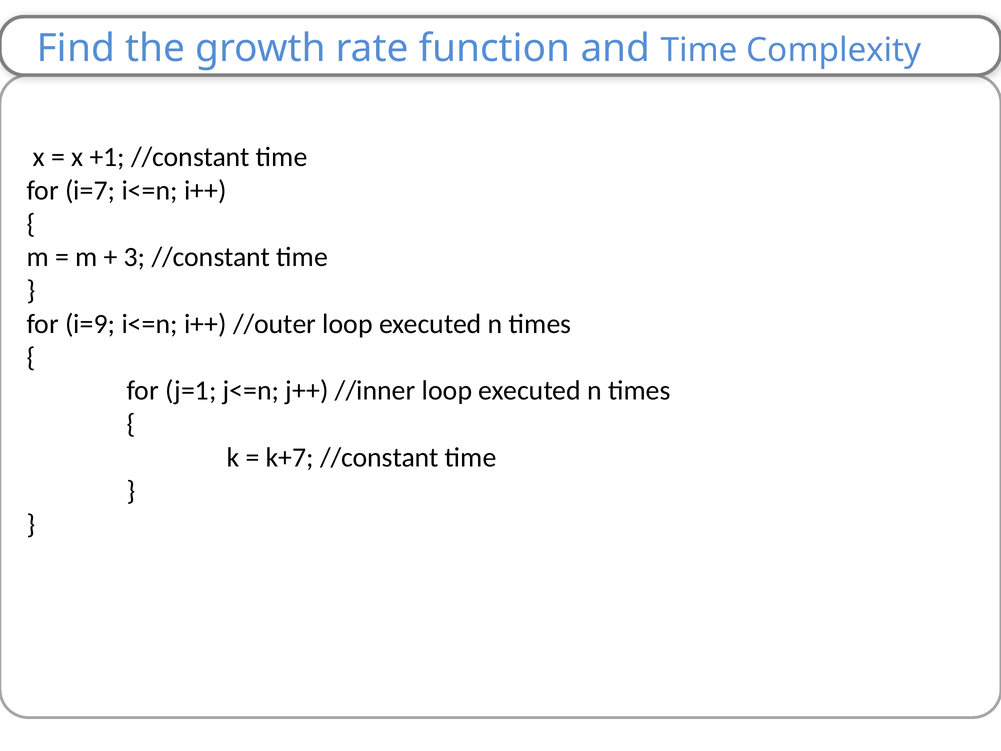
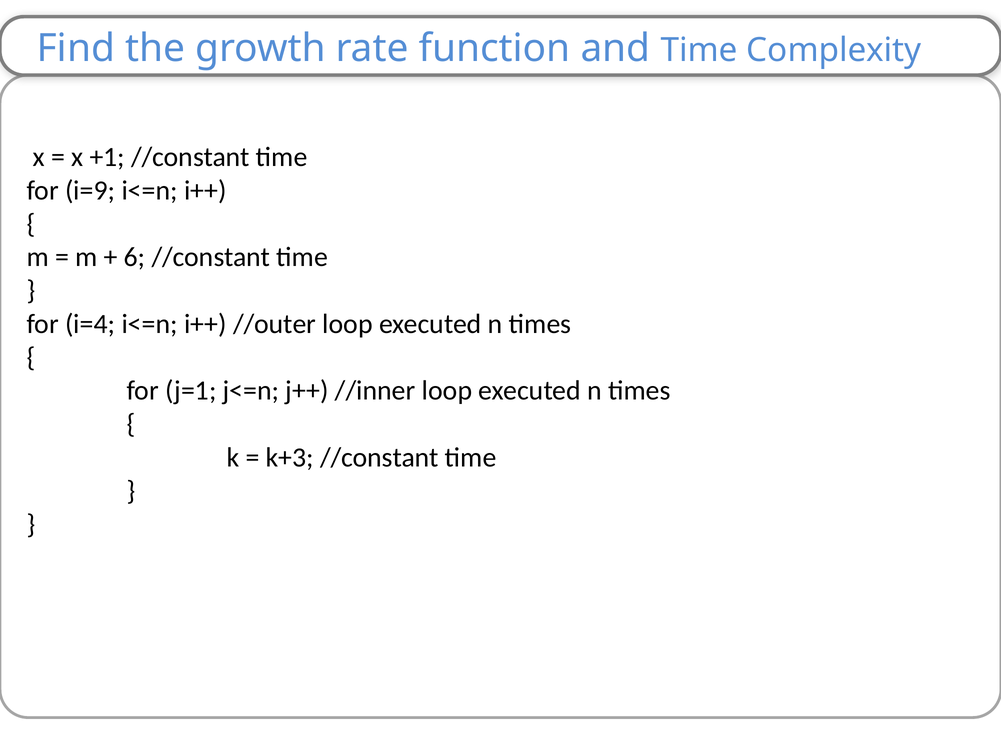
i=7: i=7 -> i=9
3: 3 -> 6
i=9: i=9 -> i=4
k+7: k+7 -> k+3
